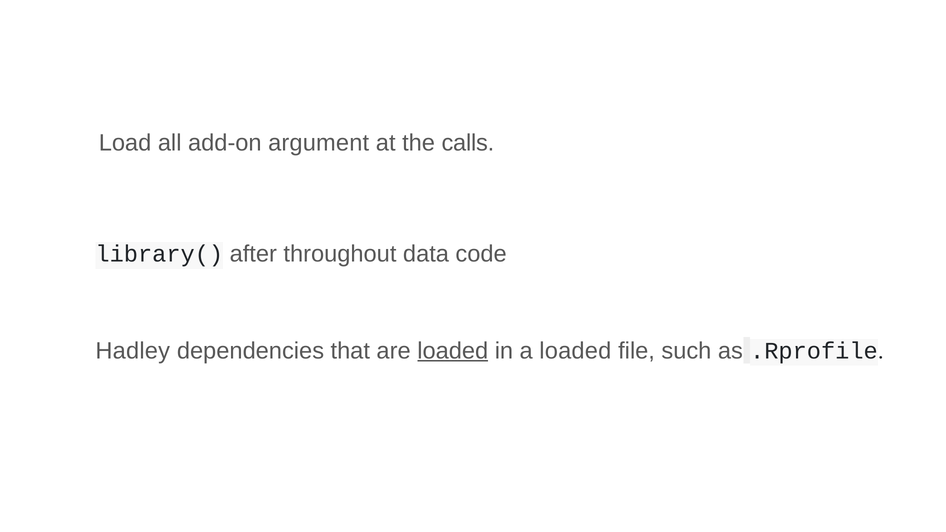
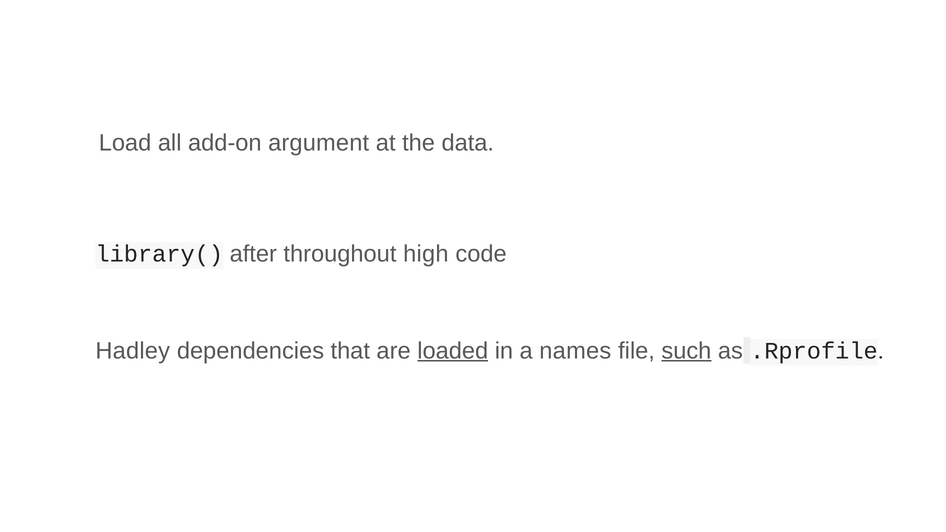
calls: calls -> data
data: data -> high
a loaded: loaded -> names
such underline: none -> present
